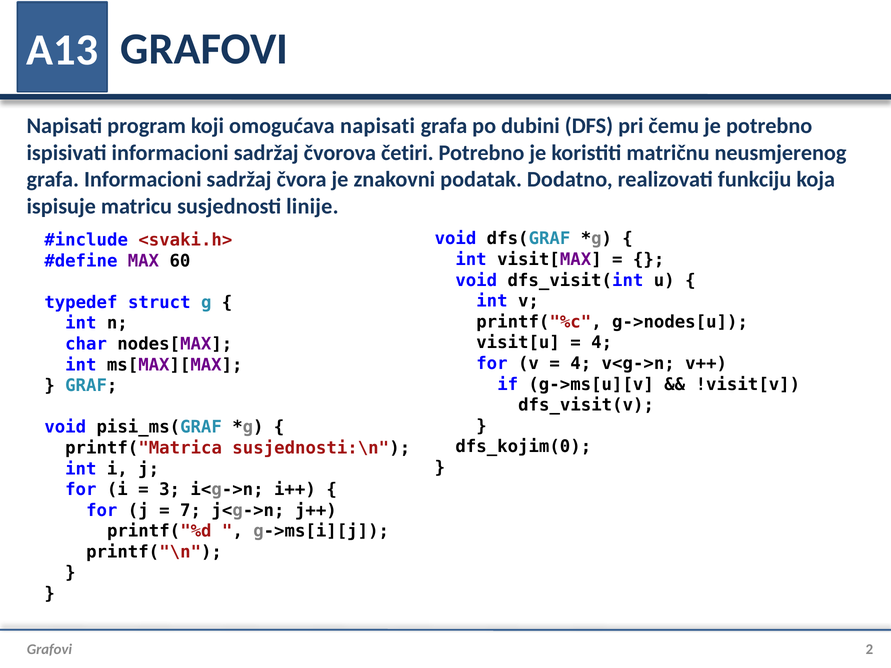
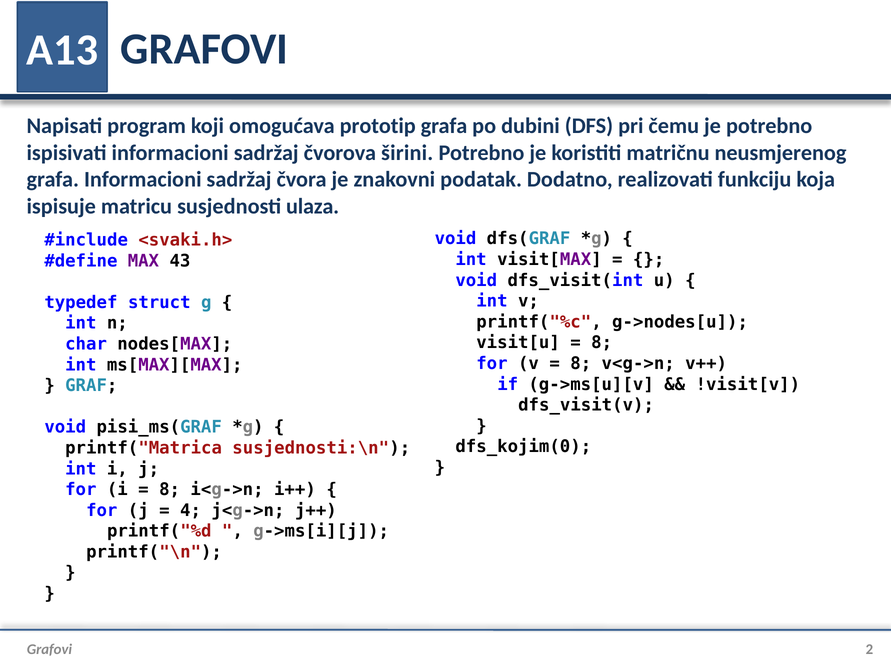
omogućava napisati: napisati -> prototip
četiri: četiri -> širini
linije: linije -> ulaza
60: 60 -> 43
4 at (602, 343): 4 -> 8
4 at (581, 364): 4 -> 8
3 at (170, 490): 3 -> 8
7: 7 -> 4
